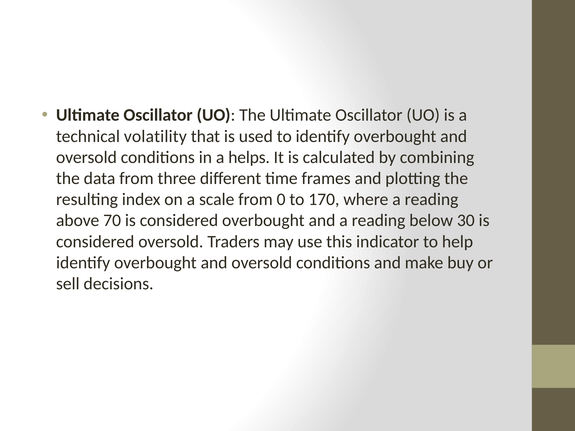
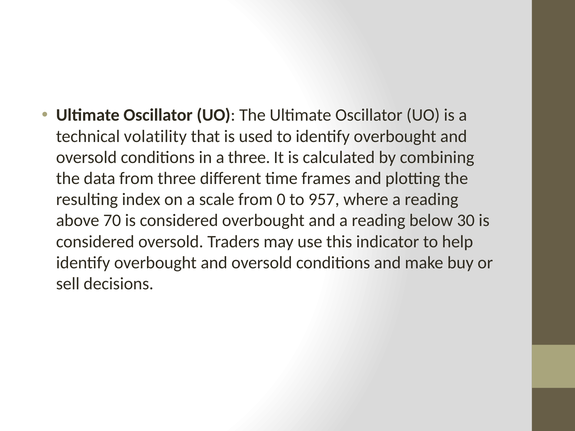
a helps: helps -> three
170: 170 -> 957
